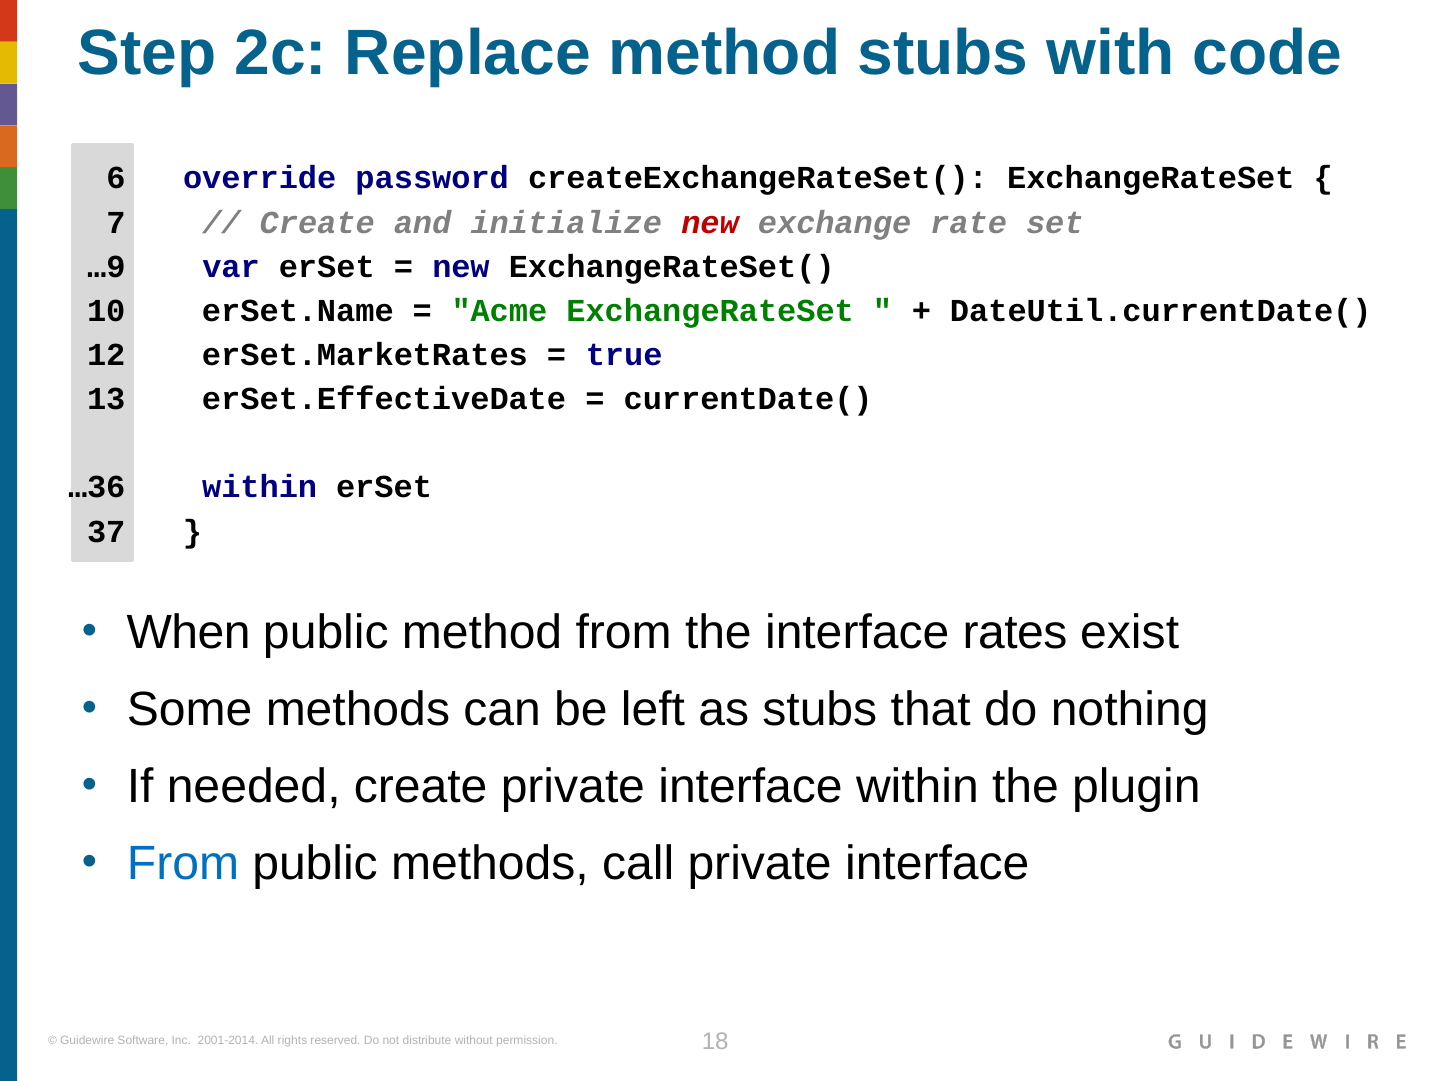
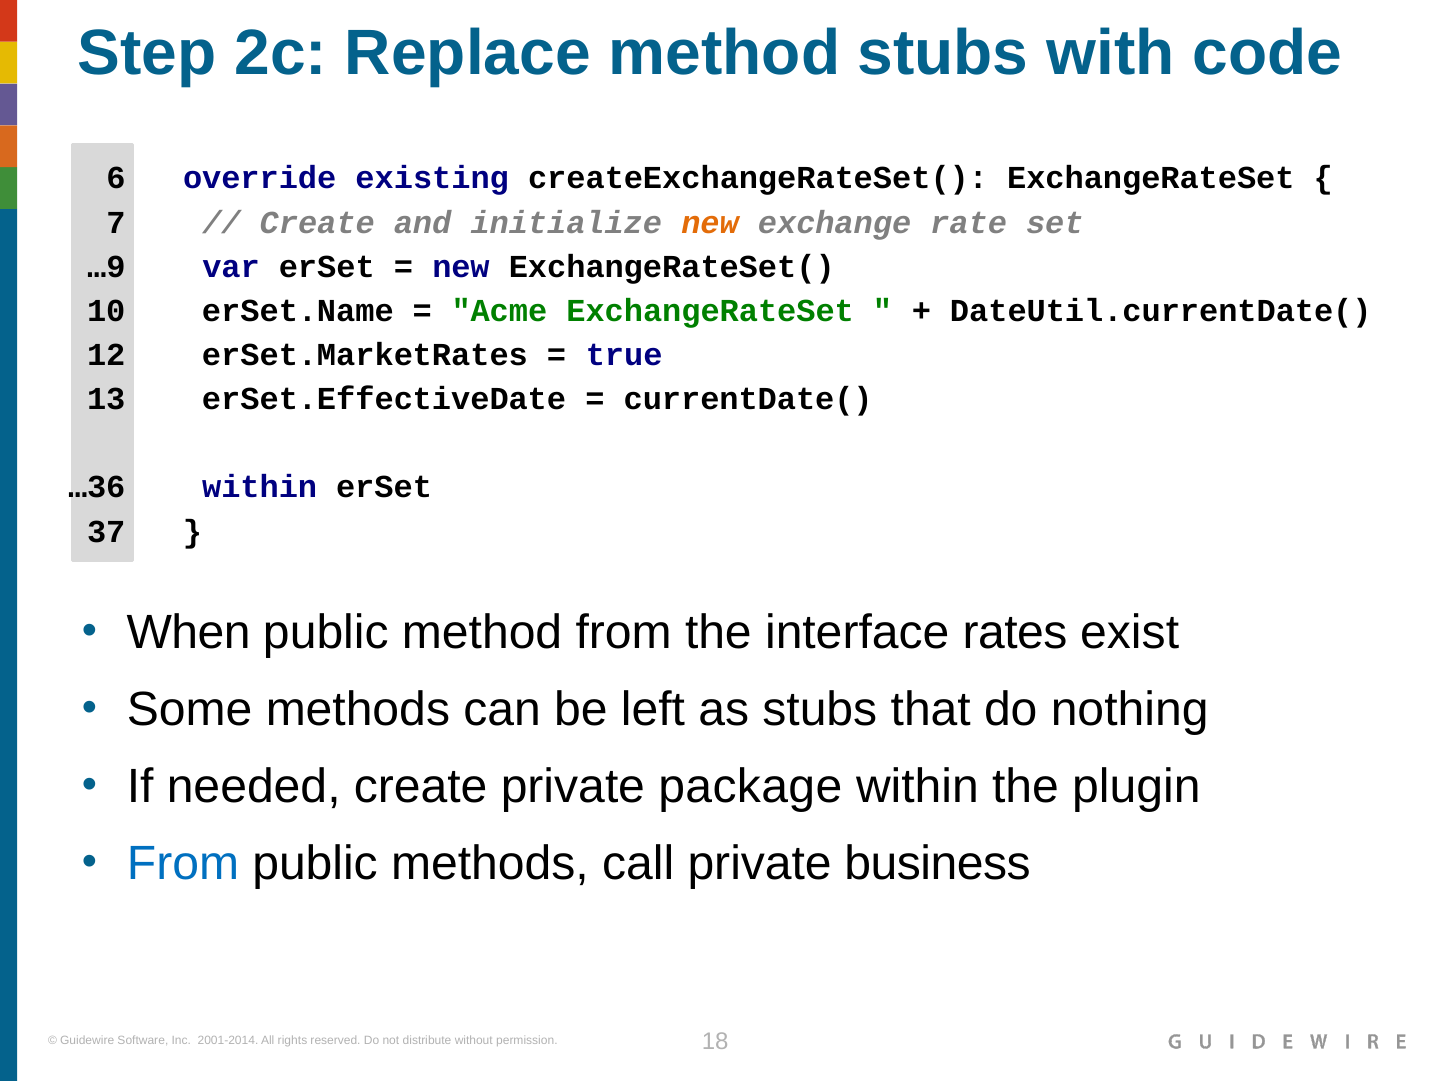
password: password -> existing
new at (710, 223) colour: red -> orange
create private interface: interface -> package
call private interface: interface -> business
